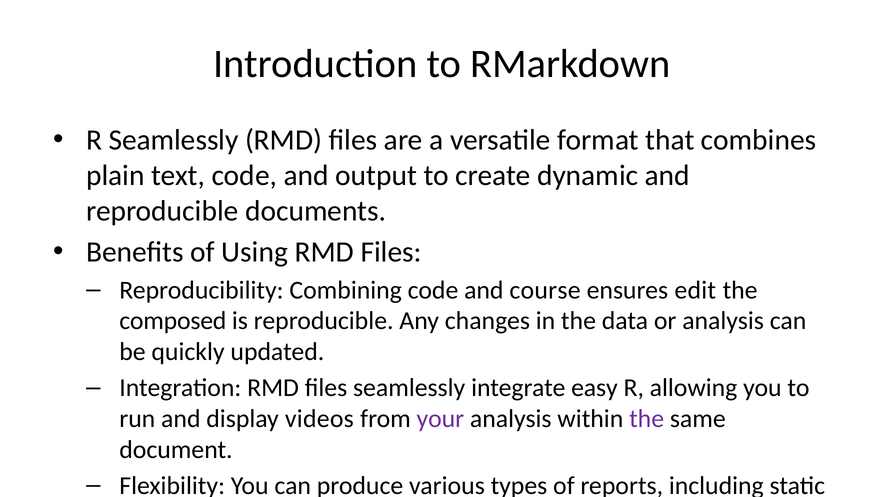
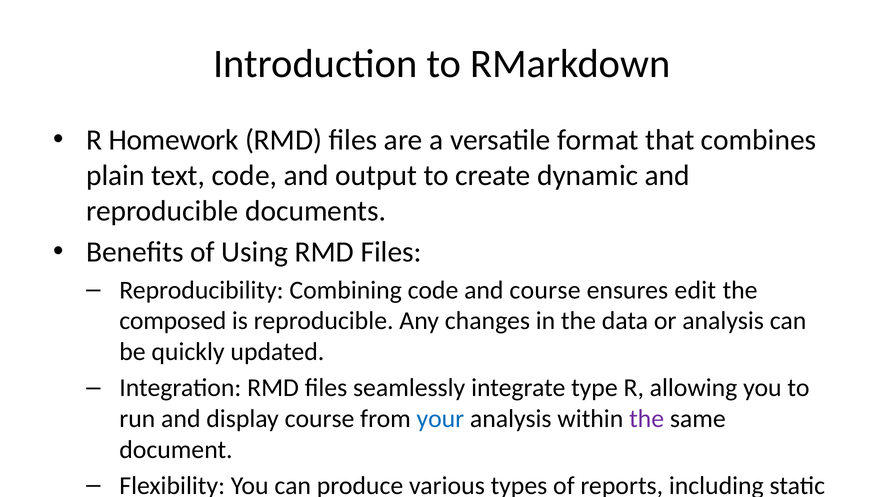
R Seamlessly: Seamlessly -> Homework
integrate easy: easy -> type
display videos: videos -> course
your colour: purple -> blue
